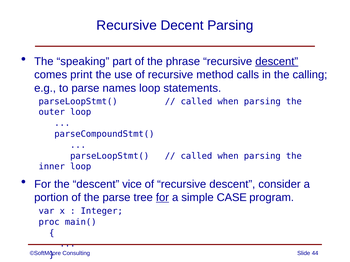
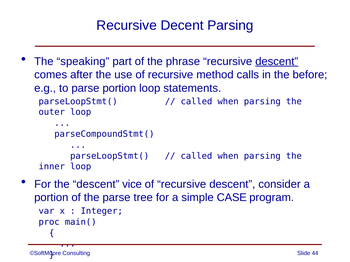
print: print -> after
calling: calling -> before
parse names: names -> portion
for at (162, 198) underline: present -> none
